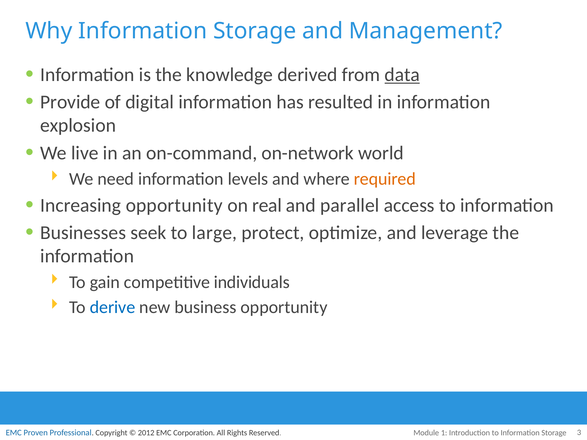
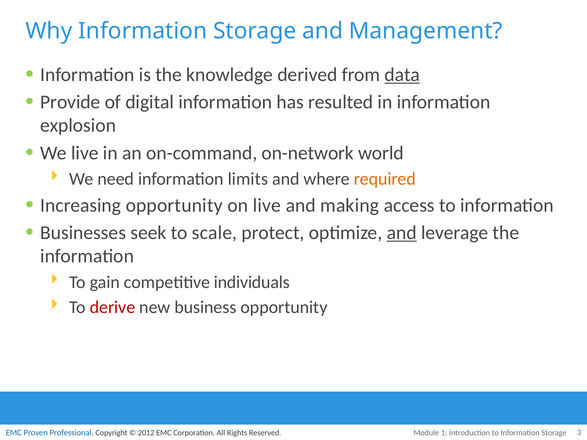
levels: levels -> limits
on real: real -> live
parallel: parallel -> making
large: large -> scale
and at (402, 233) underline: none -> present
derive colour: blue -> red
